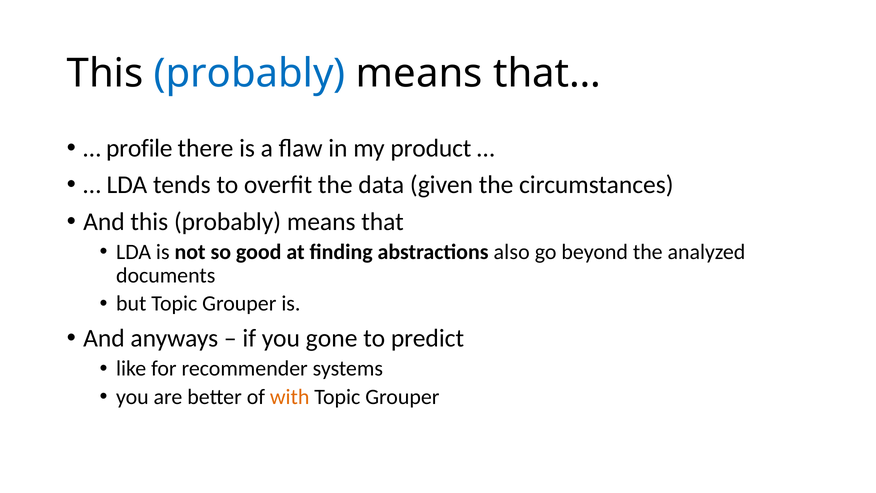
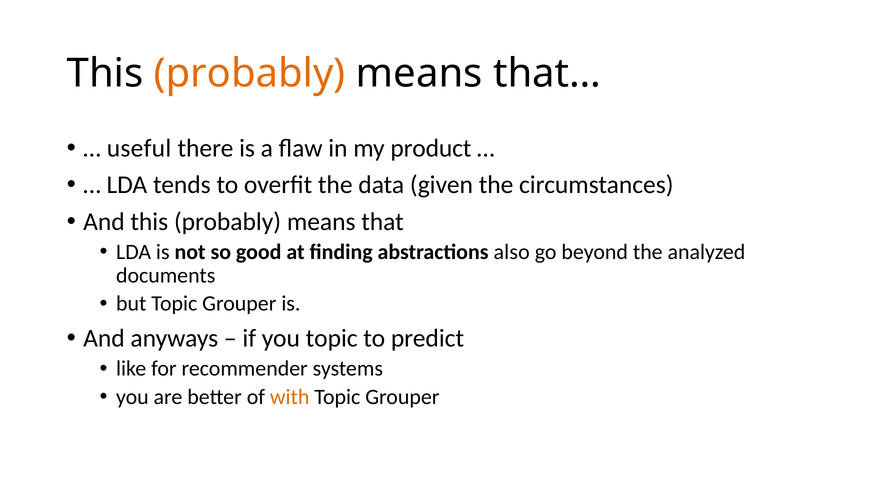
probably at (250, 74) colour: blue -> orange
profile: profile -> useful
you gone: gone -> topic
